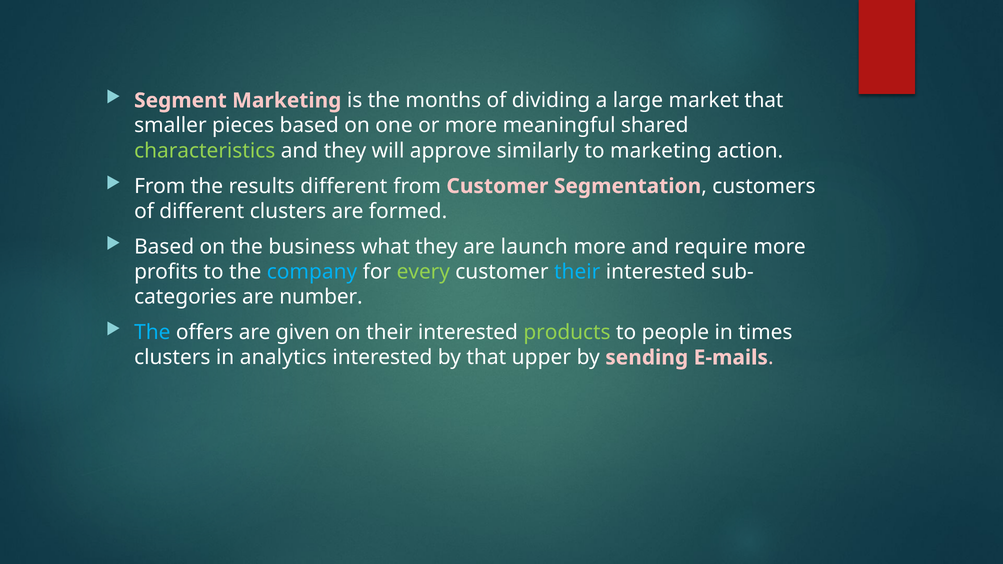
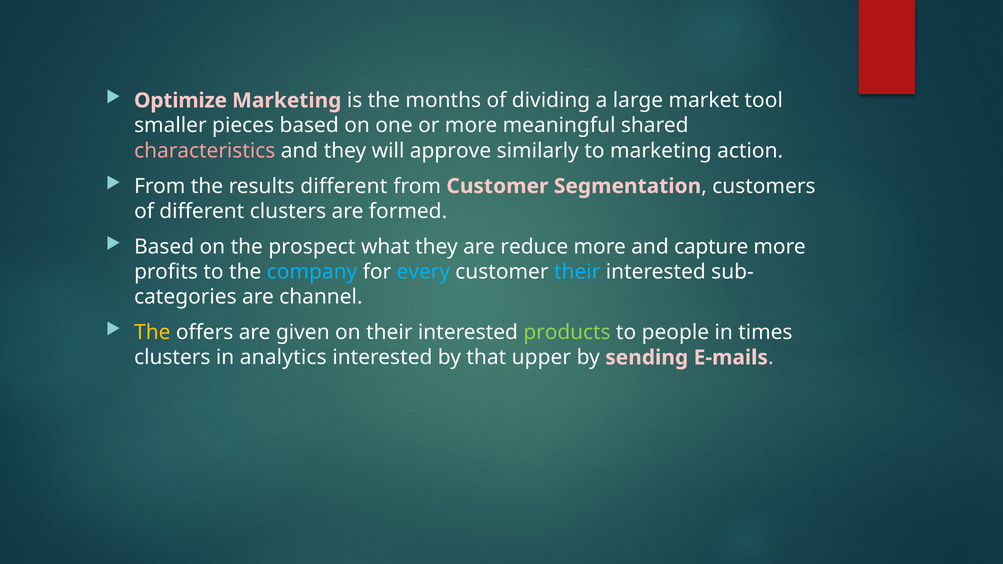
Segment: Segment -> Optimize
market that: that -> tool
characteristics colour: light green -> pink
business: business -> prospect
launch: launch -> reduce
require: require -> capture
every colour: light green -> light blue
number: number -> channel
The at (152, 333) colour: light blue -> yellow
